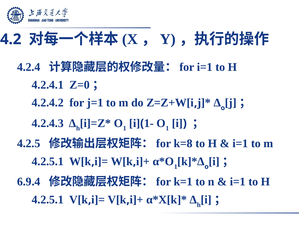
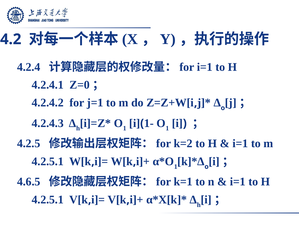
k=8: k=8 -> k=2
6.9.4: 6.9.4 -> 4.6.5
